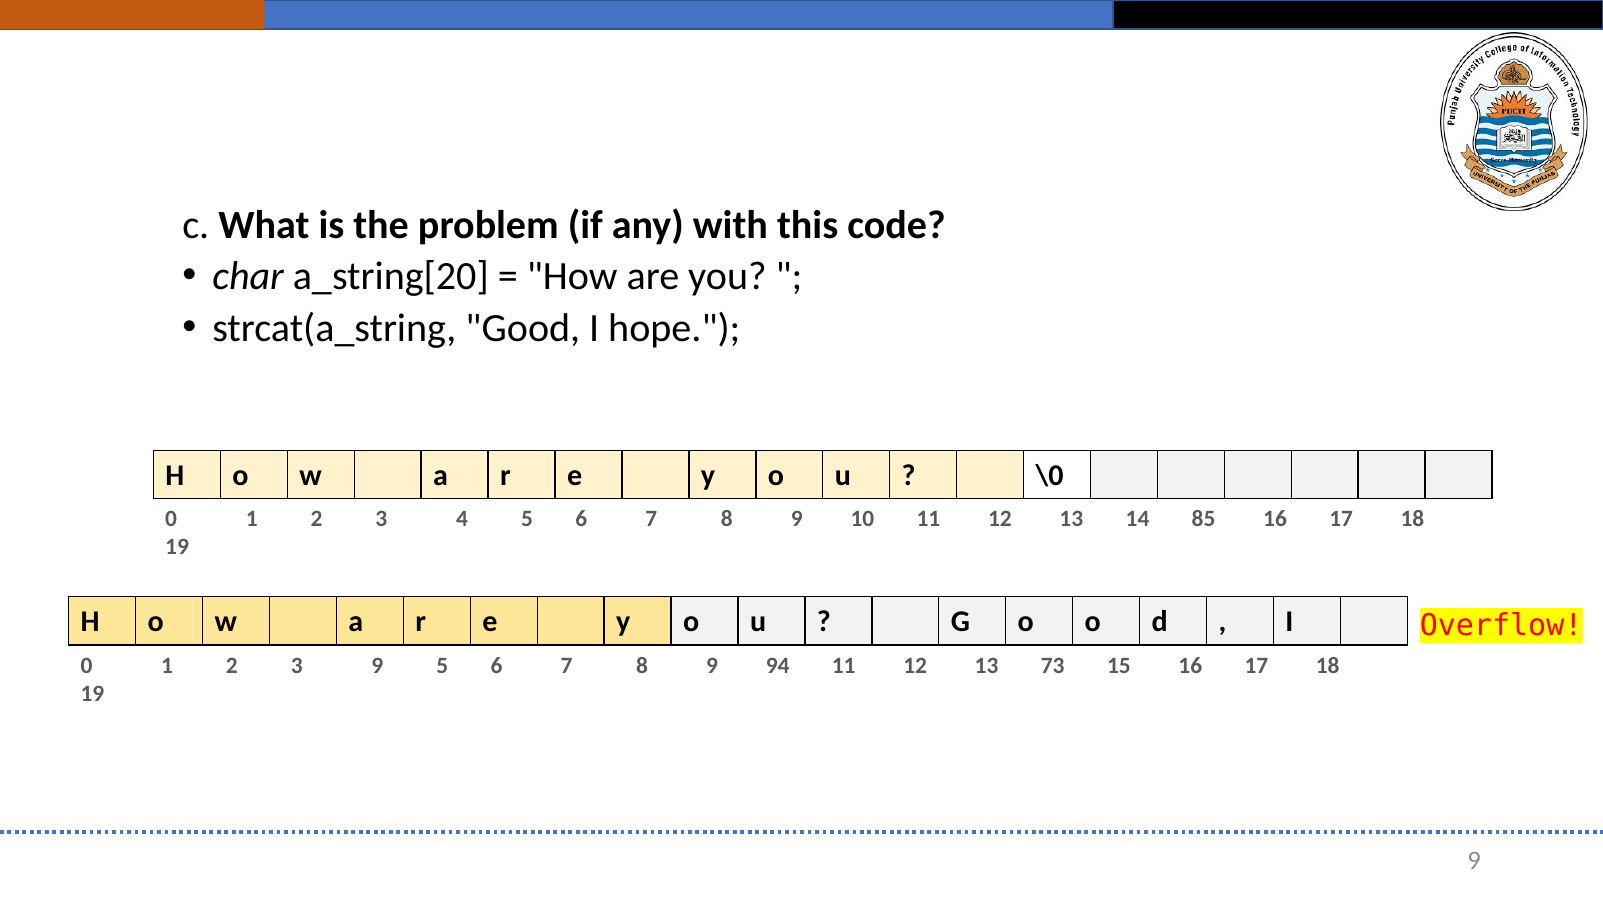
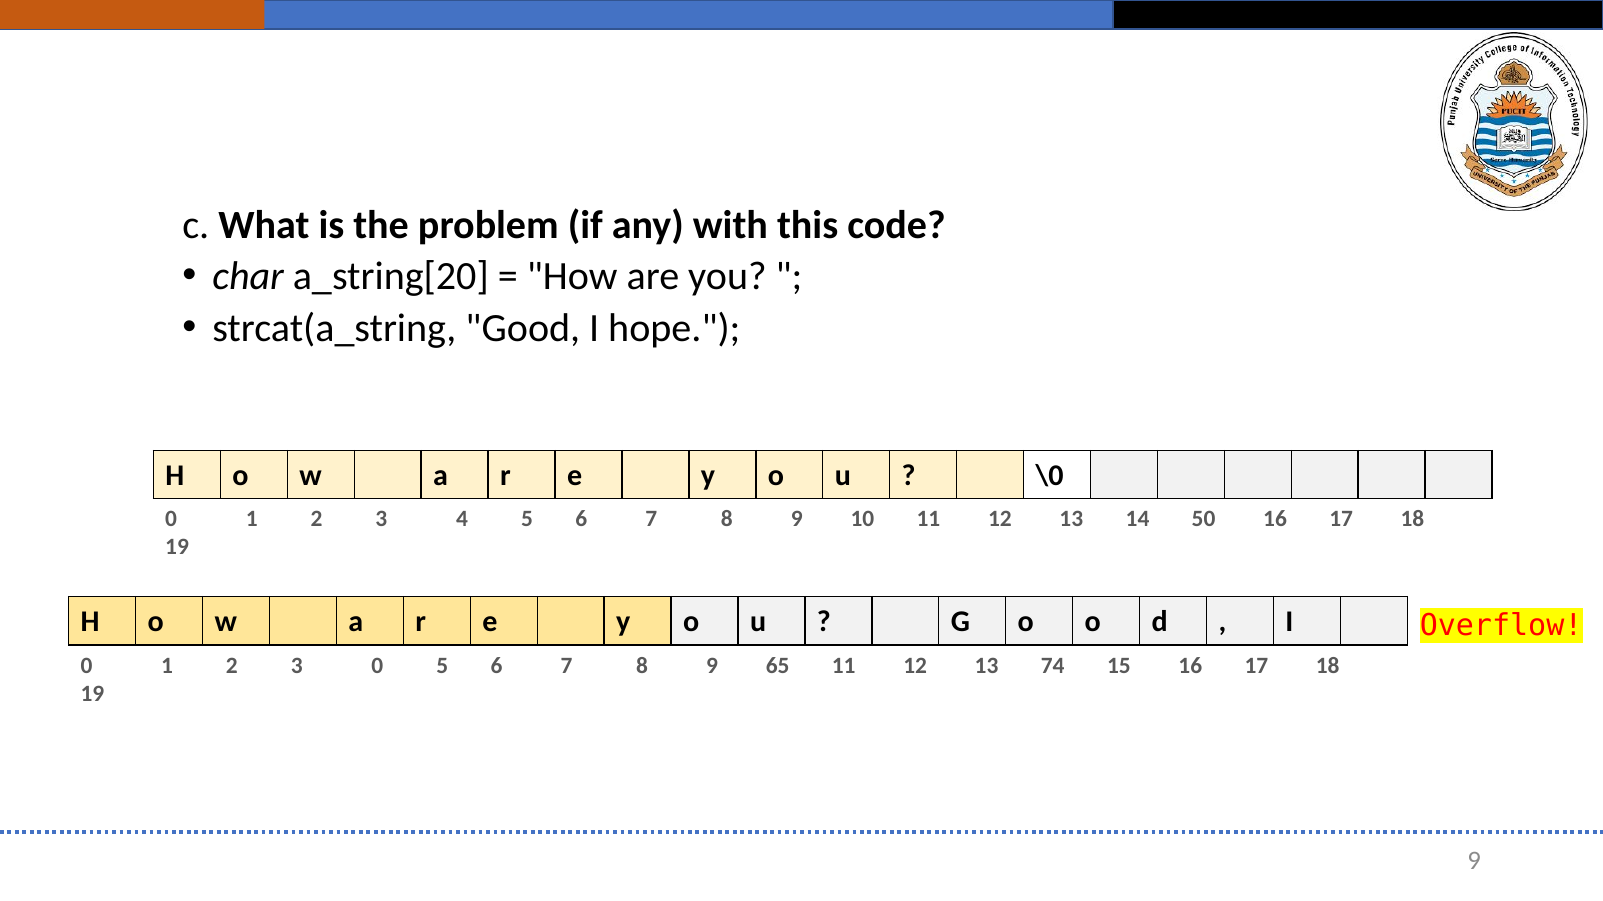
85: 85 -> 50
3 9: 9 -> 0
94: 94 -> 65
73: 73 -> 74
